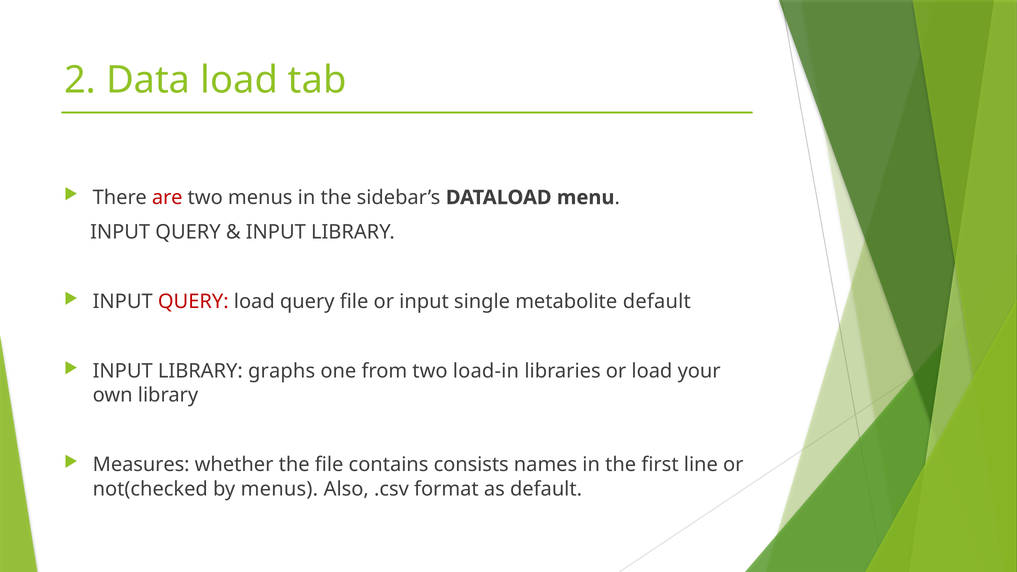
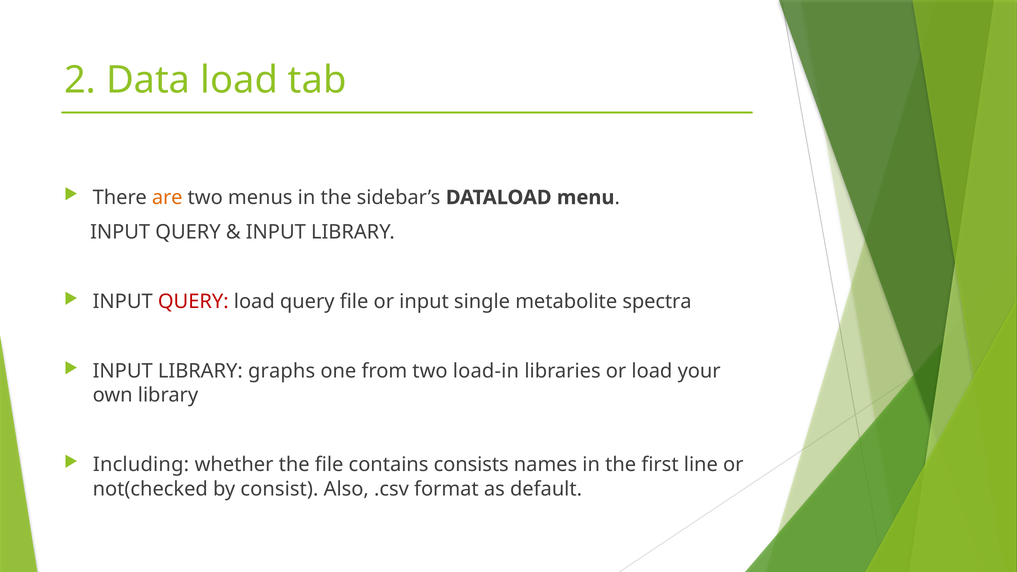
are colour: red -> orange
metabolite default: default -> spectra
Measures: Measures -> Including
by menus: menus -> consist
